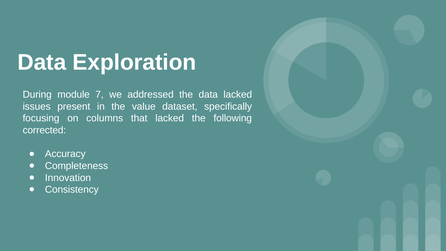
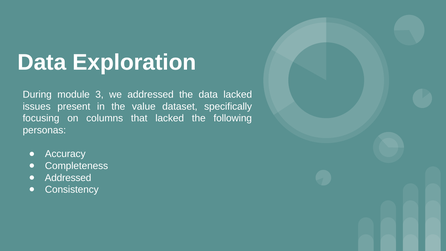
7: 7 -> 3
corrected: corrected -> personas
Innovation at (68, 178): Innovation -> Addressed
